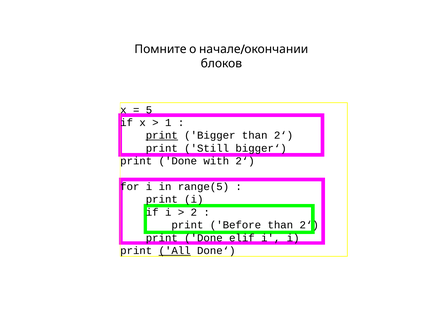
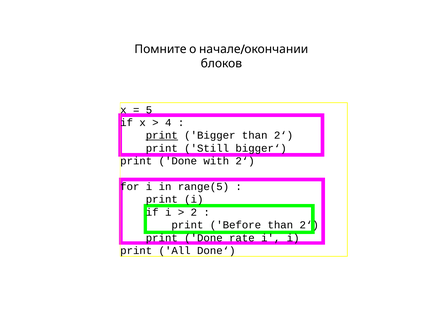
1: 1 -> 4
elif: elif -> rate
All underline: present -> none
